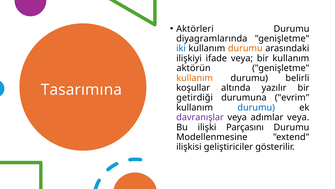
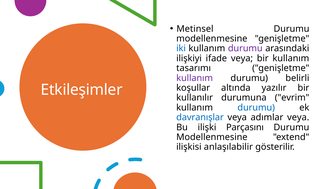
Aktörleri: Aktörleri -> Metinsel
diyagramlarında at (212, 38): diyagramlarında -> modellenmesine
durumu at (245, 48) colour: orange -> purple
aktörün: aktörün -> tasarımı
kullanım at (195, 78) colour: orange -> purple
Tasarımına: Tasarımına -> Etkileşimler
getirdiği: getirdiği -> kullanılır
davranışlar colour: purple -> blue
geliştiriciler: geliştiriciler -> anlaşılabilir
